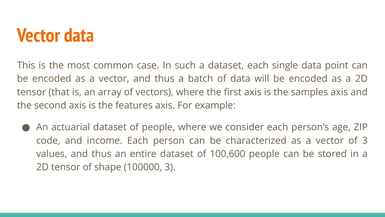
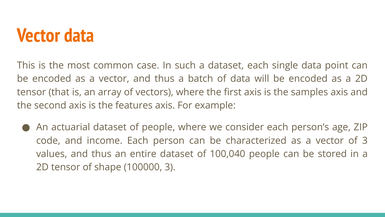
100,600: 100,600 -> 100,040
